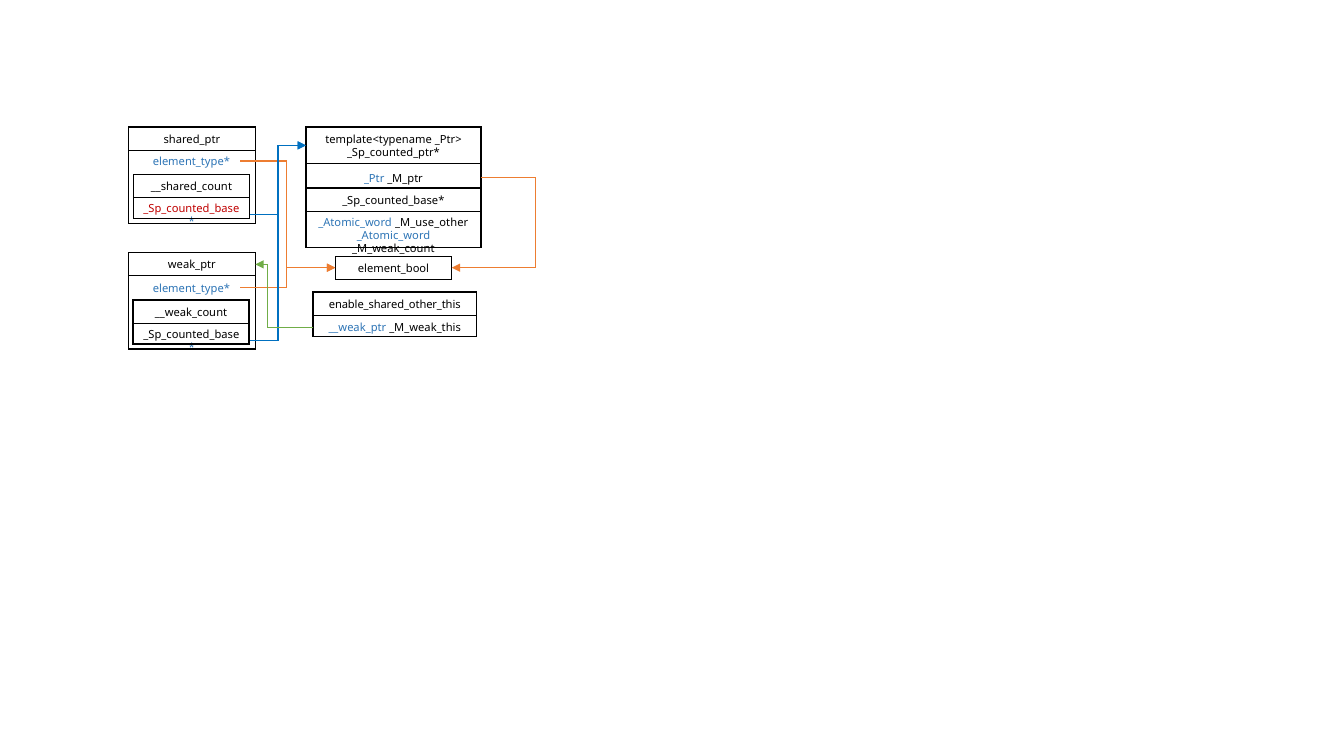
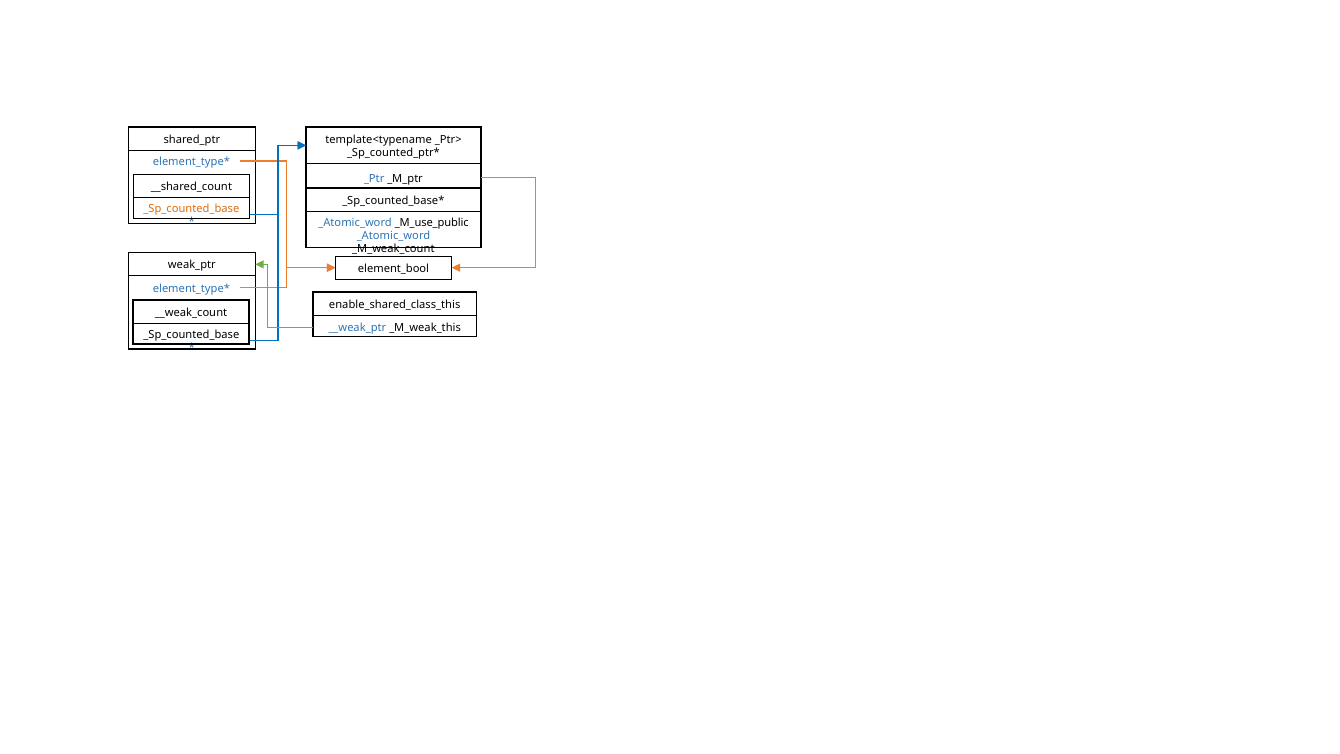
_Sp_counted_base at (191, 209) colour: red -> orange
_M_use_other: _M_use_other -> _M_use_public
enable_shared_other_this: enable_shared_other_this -> enable_shared_class_this
